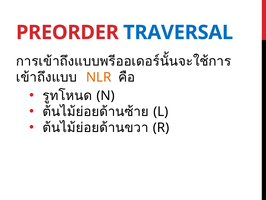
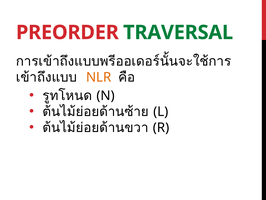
TRAVERSAL colour: blue -> green
